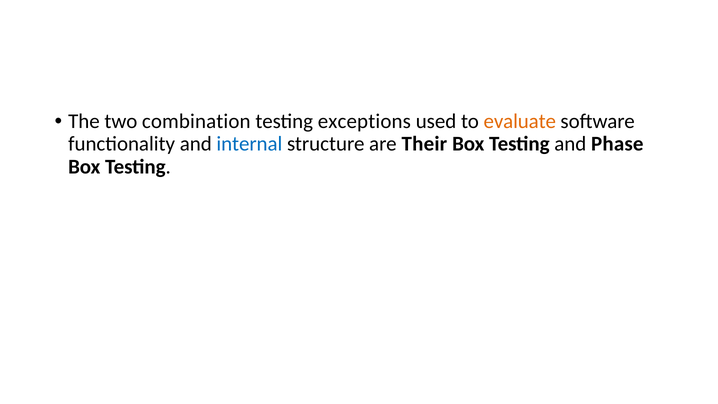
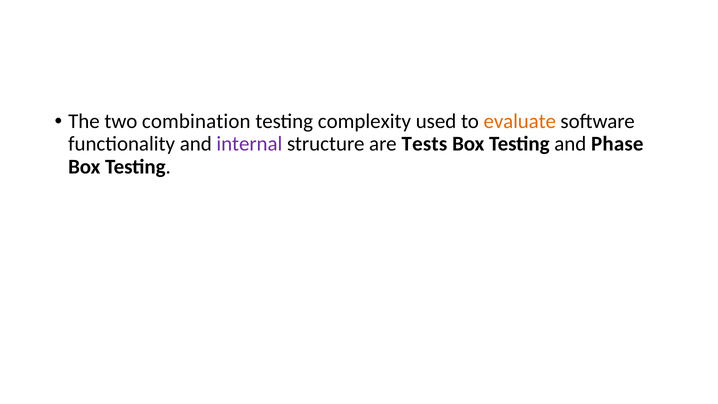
exceptions: exceptions -> complexity
internal colour: blue -> purple
Their: Their -> Tests
